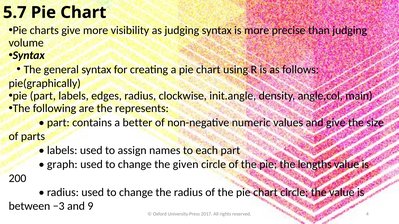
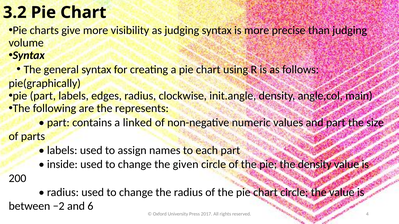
5.7: 5.7 -> 3.2
better: better -> linked
and give: give -> part
graph: graph -> inside
the lengths: lengths -> density
−3: −3 -> −2
9: 9 -> 6
